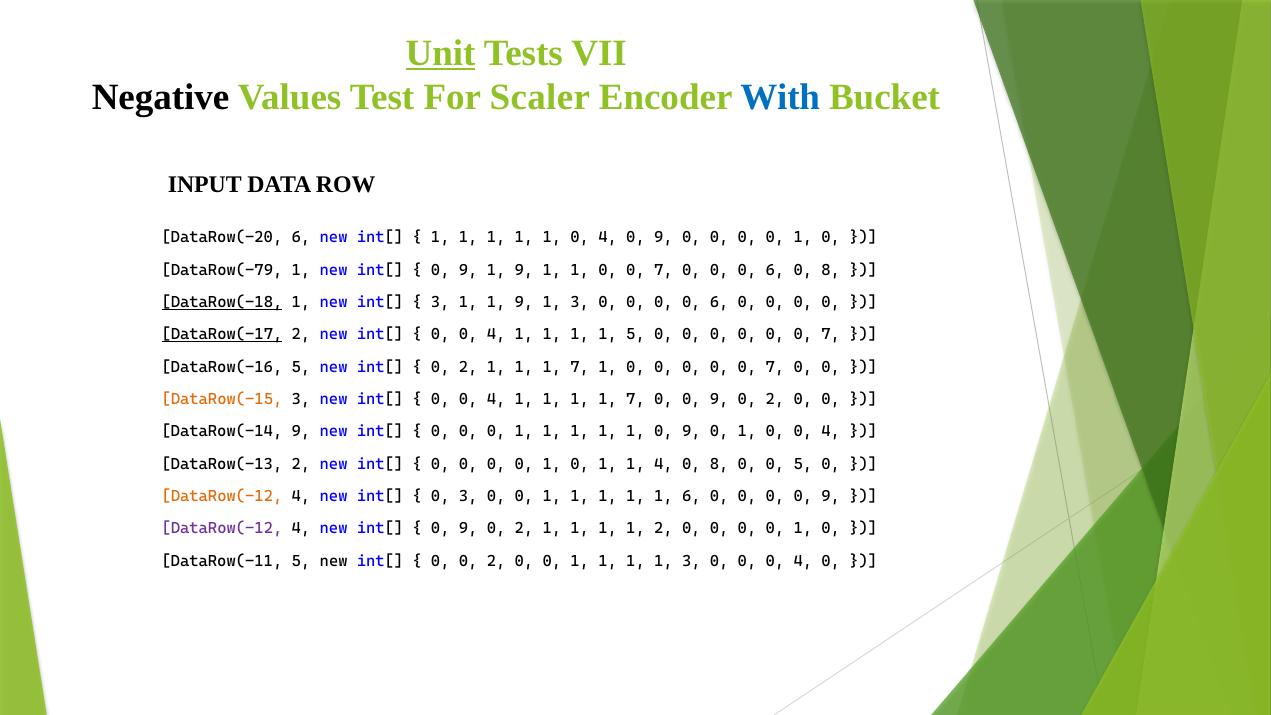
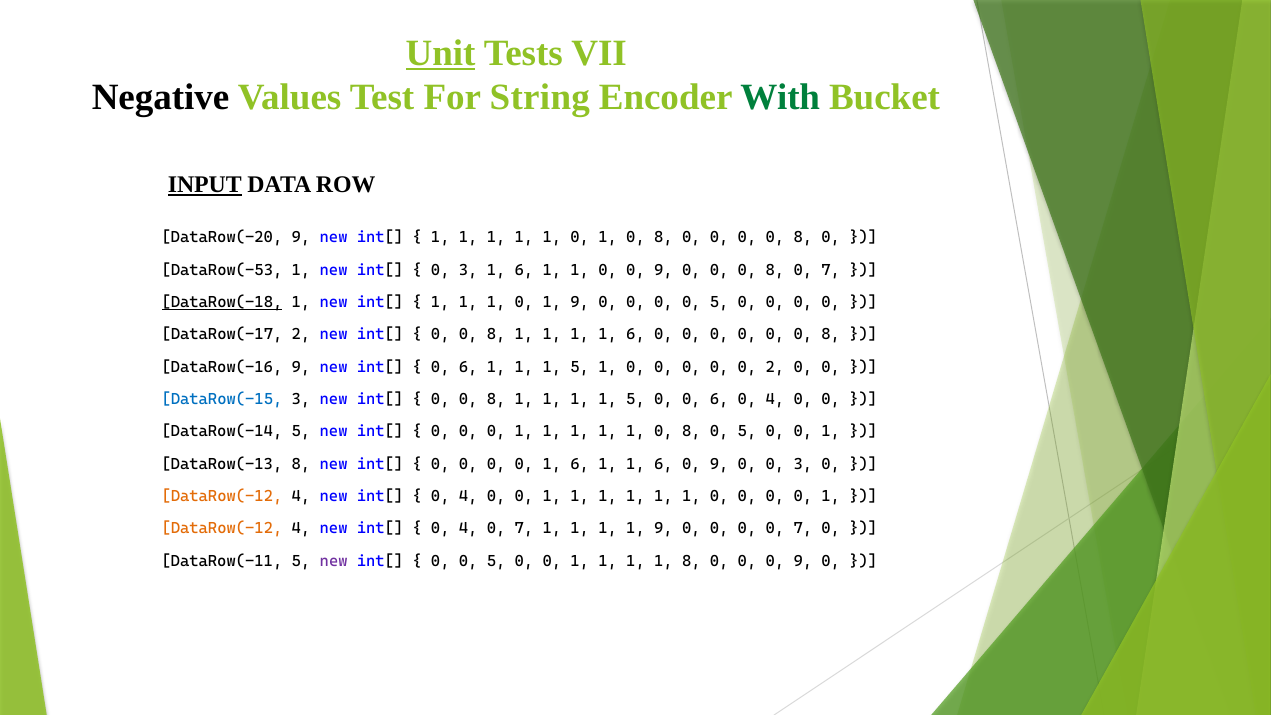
Scaler: Scaler -> String
With colour: blue -> green
INPUT underline: none -> present
DataRow(-20 6: 6 -> 9
4 at (608, 238): 4 -> 1
9 at (663, 238): 9 -> 8
1 at (803, 238): 1 -> 8
DataRow(-79: DataRow(-79 -> DataRow(-53
9 at (468, 270): 9 -> 3
9 at (524, 270): 9 -> 6
1 0 0 7: 7 -> 9
6 at (775, 270): 6 -> 8
8 at (831, 270): 8 -> 7
3 at (440, 302): 3 -> 1
9 at (524, 302): 9 -> 0
3 at (580, 302): 3 -> 9
6 at (719, 302): 6 -> 5
DataRow(-17 underline: present -> none
4 at (496, 335): 4 -> 8
1 1 1 5: 5 -> 6
7 at (831, 335): 7 -> 8
DataRow(-16 5: 5 -> 9
2 at (468, 367): 2 -> 6
7 at (580, 367): 7 -> 5
7 at (775, 367): 7 -> 2
DataRow(-15 colour: orange -> blue
4 at (496, 399): 4 -> 8
7 at (635, 399): 7 -> 5
9 at (719, 399): 9 -> 6
2 at (775, 399): 2 -> 4
DataRow(-14 9: 9 -> 5
1 1 0 9: 9 -> 8
1 at (747, 432): 1 -> 5
4 at (831, 432): 4 -> 1
DataRow(-13 2: 2 -> 8
0 at (580, 464): 0 -> 6
4 at (663, 464): 4 -> 6
8 at (719, 464): 8 -> 9
0 0 5: 5 -> 3
3 at (468, 496): 3 -> 4
6 at (691, 496): 6 -> 1
9 at (831, 496): 9 -> 1
DataRow(-12 at (222, 529) colour: purple -> orange
9 at (468, 529): 9 -> 4
2 at (524, 529): 2 -> 7
1 1 2: 2 -> 9
1 at (803, 529): 1 -> 7
new at (334, 561) colour: black -> purple
2 at (496, 561): 2 -> 5
1 1 3: 3 -> 8
0 0 0 4: 4 -> 9
